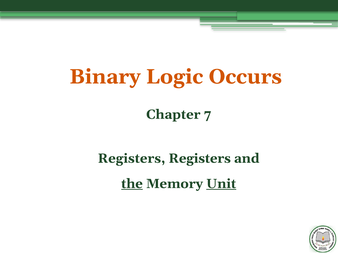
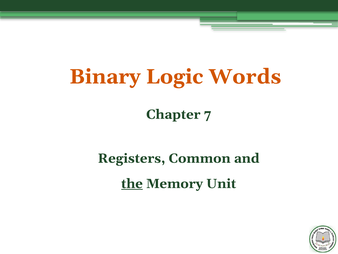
Occurs: Occurs -> Words
Registers Registers: Registers -> Common
Unit underline: present -> none
